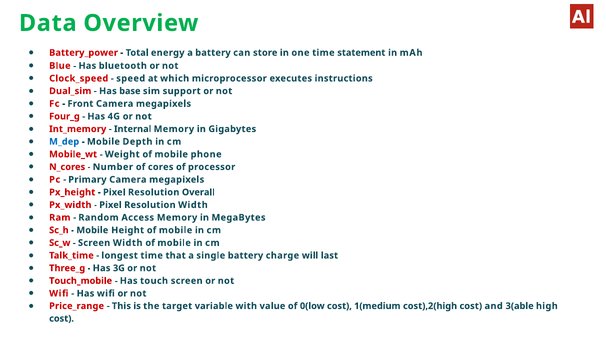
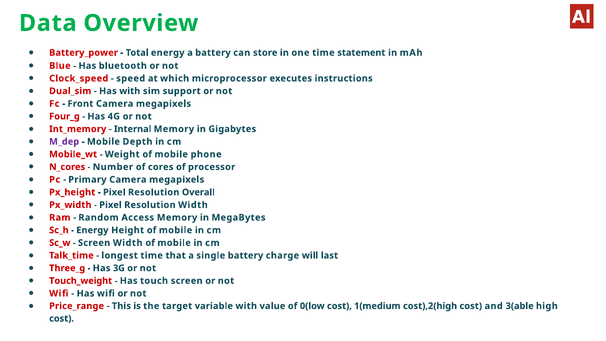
Has base: base -> with
M_dep colour: blue -> purple
Mobile at (92, 230): Mobile -> Energy
Touch_mobile: Touch_mobile -> Touch_weight
